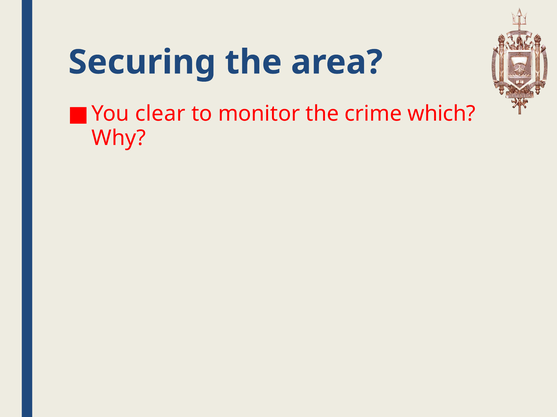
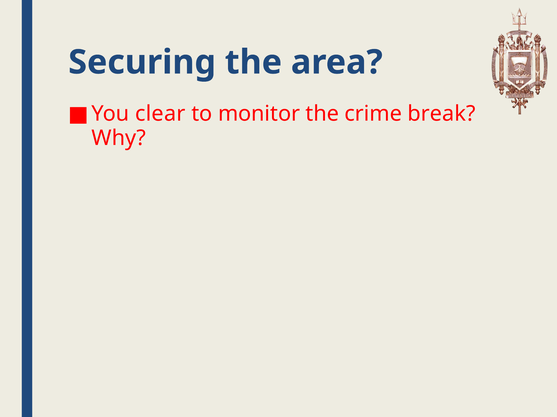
which: which -> break
